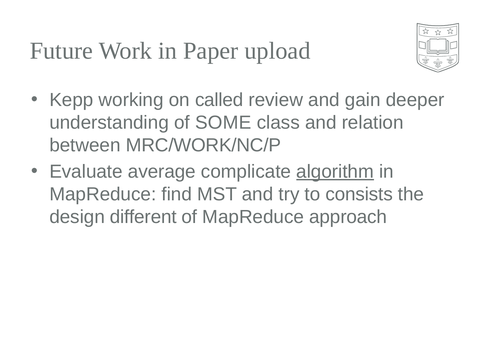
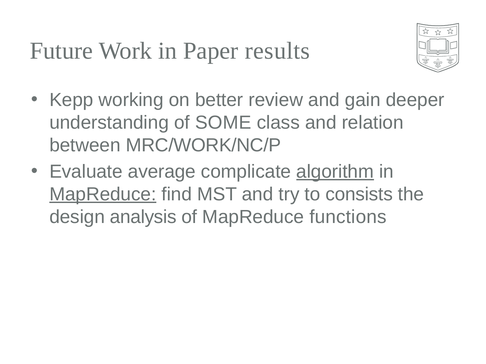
upload: upload -> results
called: called -> better
MapReduce at (103, 194) underline: none -> present
different: different -> analysis
approach: approach -> functions
